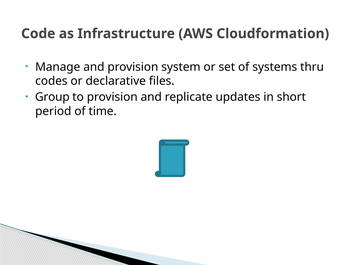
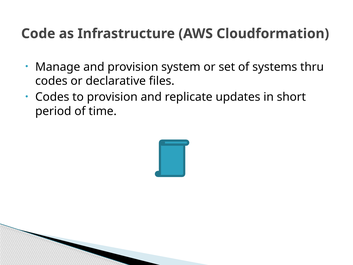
Group at (52, 97): Group -> Codes
